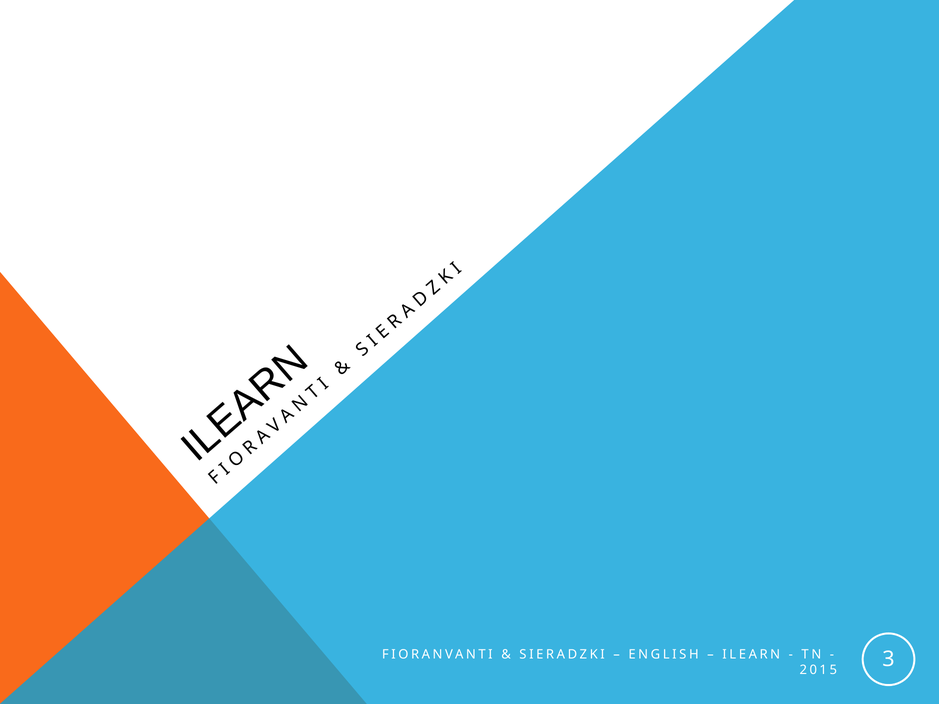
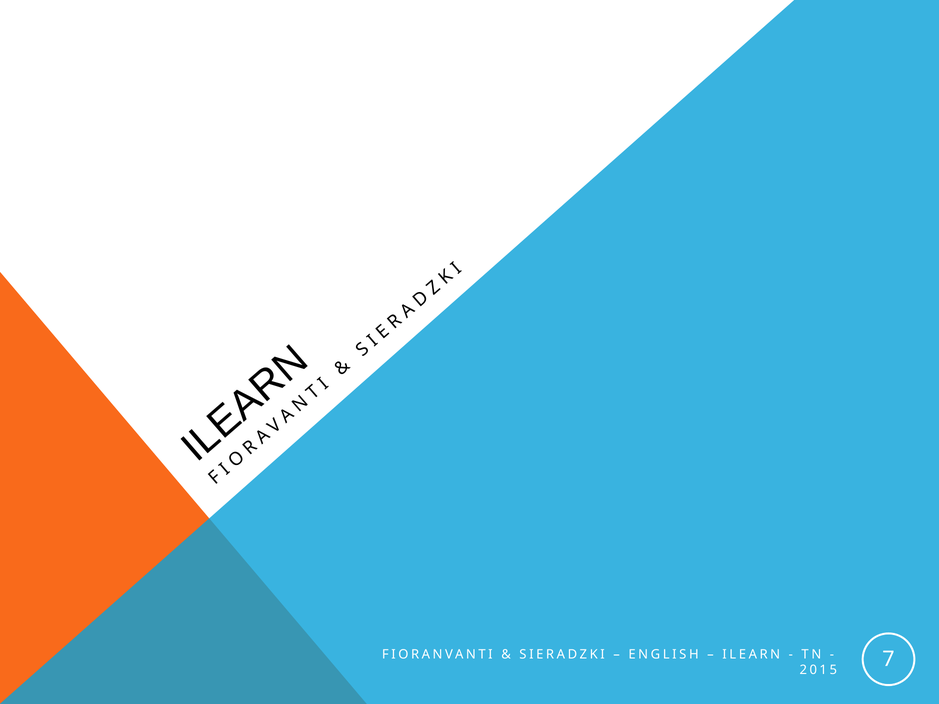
3: 3 -> 7
